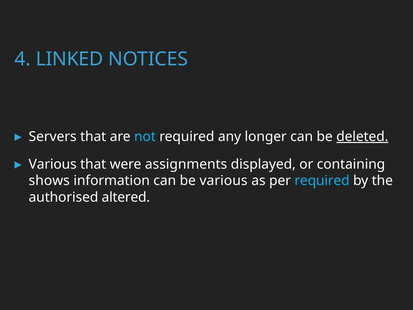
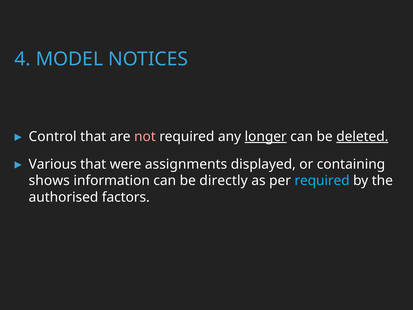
LINKED: LINKED -> MODEL
Servers: Servers -> Control
not colour: light blue -> pink
longer underline: none -> present
be various: various -> directly
altered: altered -> factors
